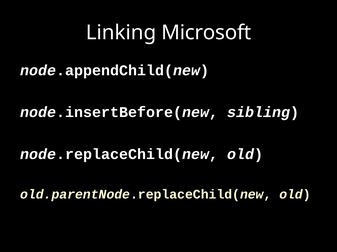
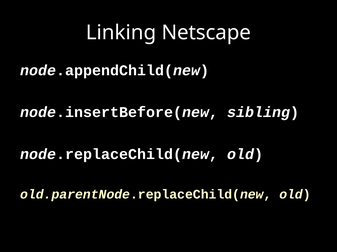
Microsoft: Microsoft -> Netscape
